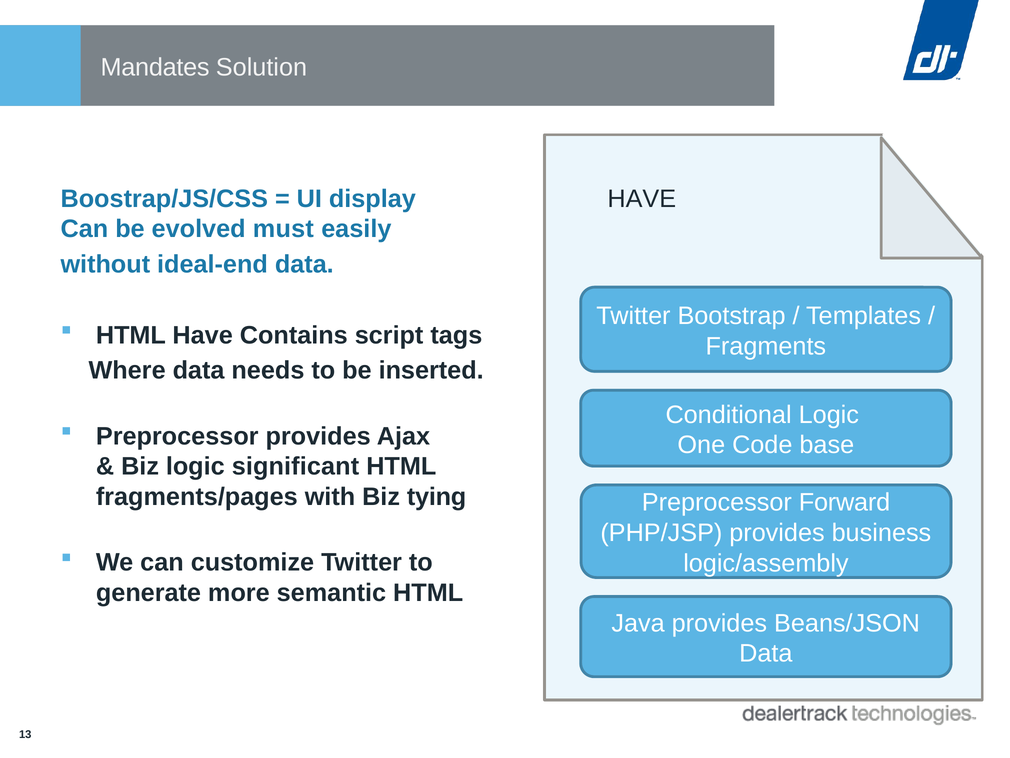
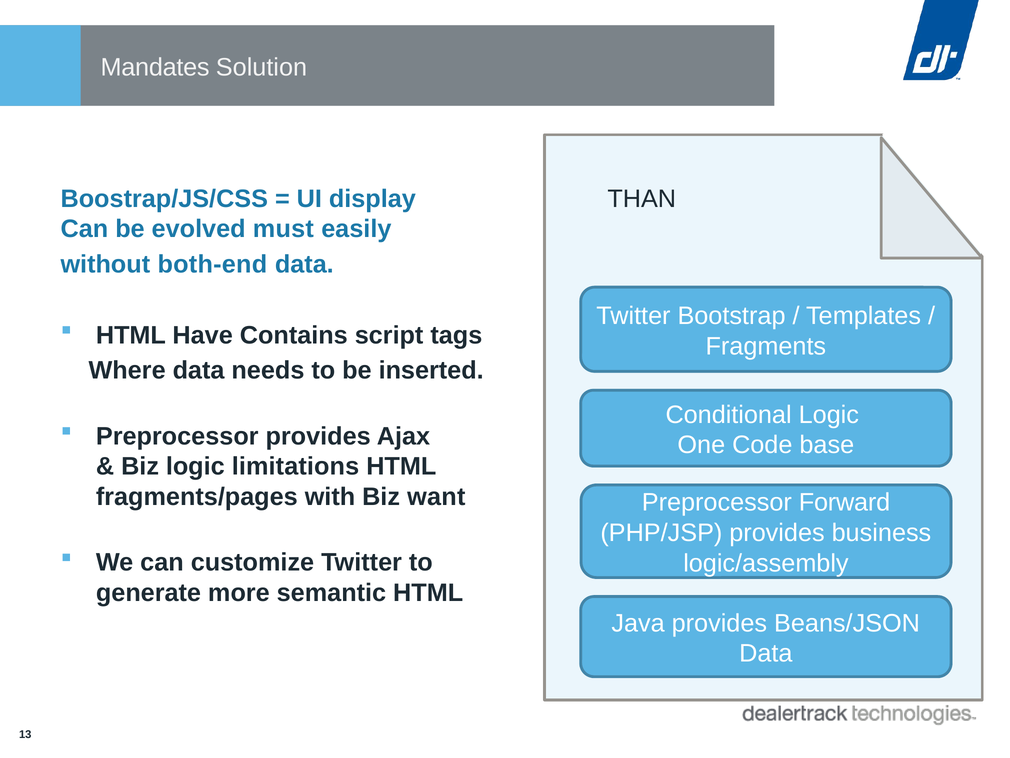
HAVE at (642, 199): HAVE -> THAN
ideal-end: ideal-end -> both-end
significant: significant -> limitations
tying: tying -> want
